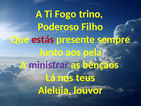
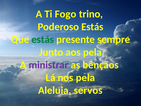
Poderoso Filho: Filho -> Estás
estás at (43, 39) colour: red -> green
nos teus: teus -> pela
louvor: louvor -> servos
